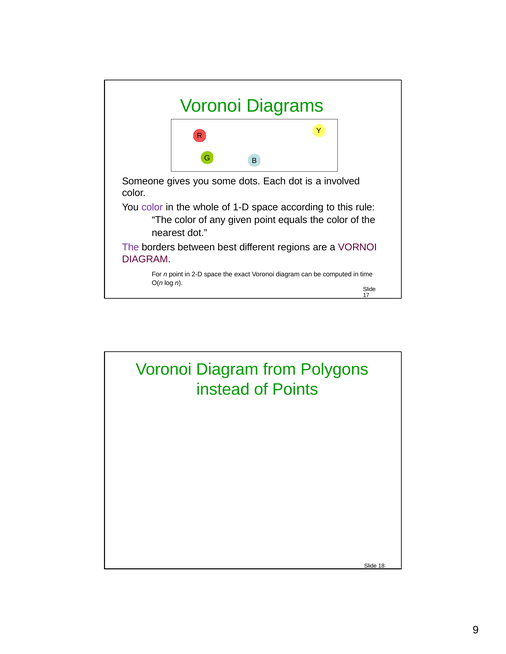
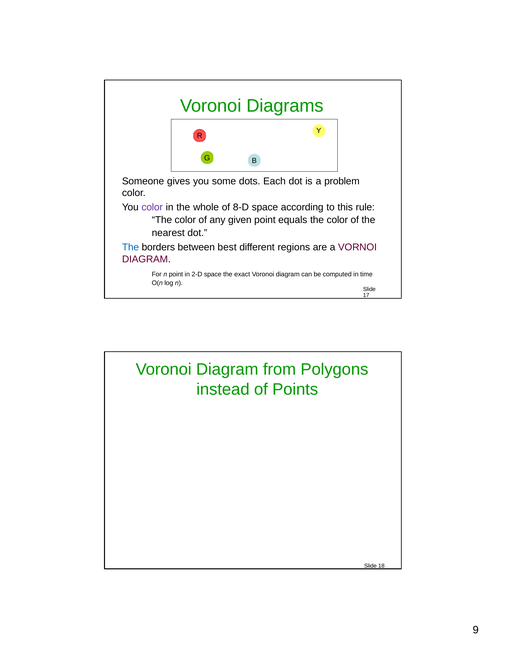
involved: involved -> problem
1-D: 1-D -> 8-D
The at (130, 248) colour: purple -> blue
